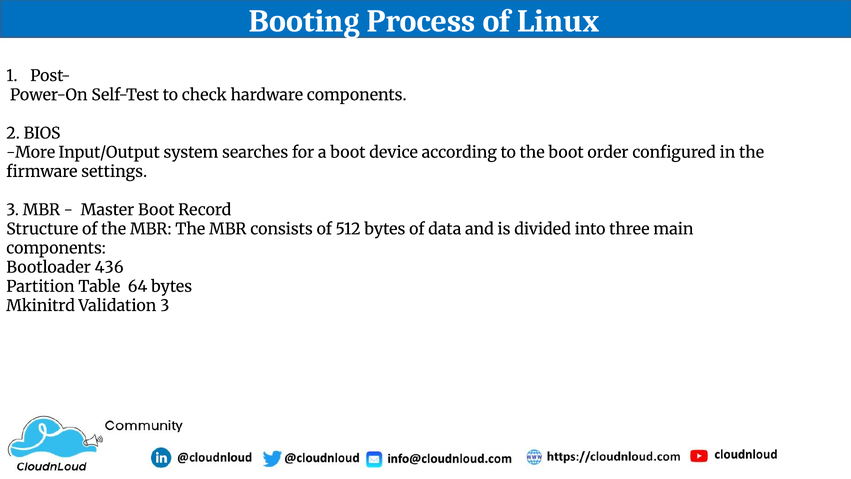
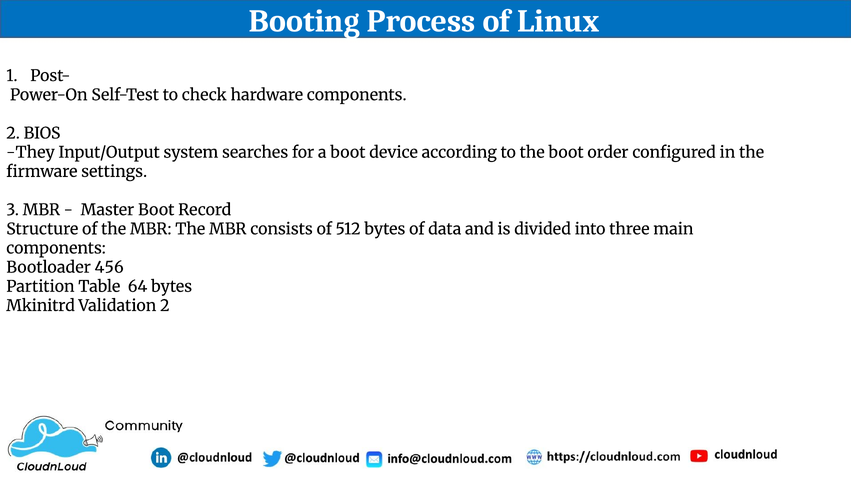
More: More -> They
436: 436 -> 456
Validation 3: 3 -> 2
